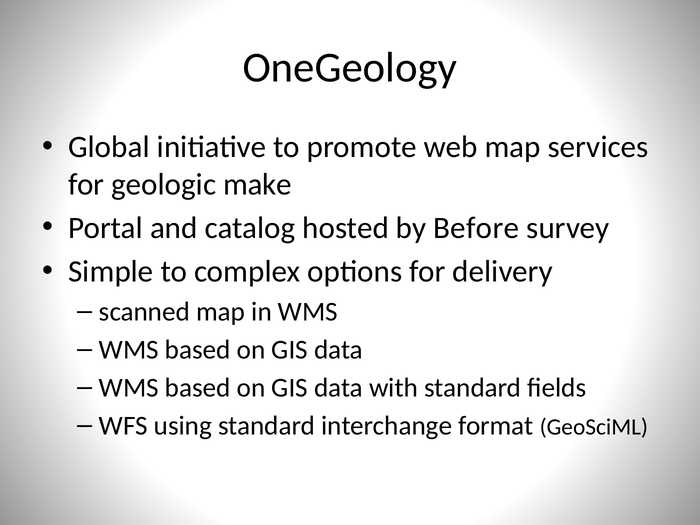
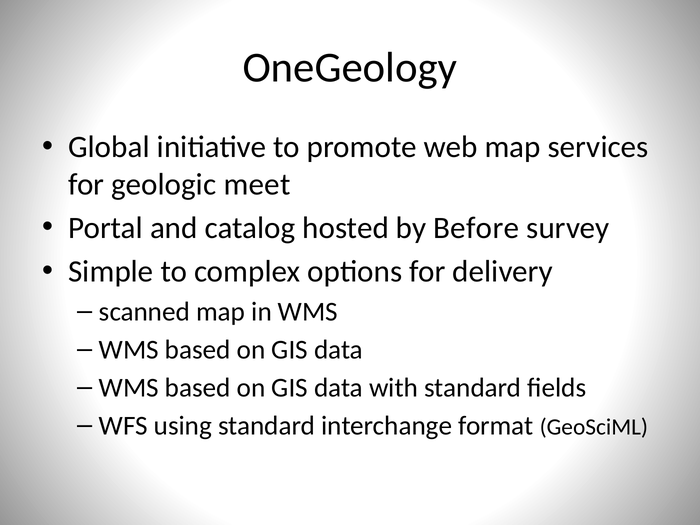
make: make -> meet
